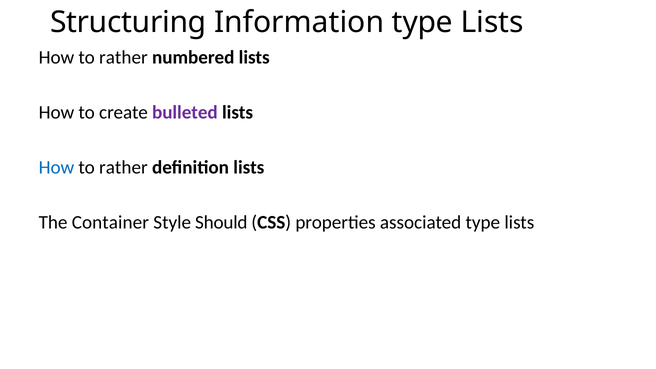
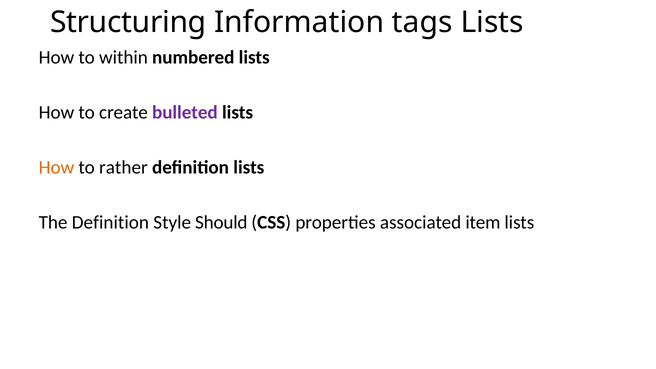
Information type: type -> tags
rather at (123, 58): rather -> within
How at (56, 167) colour: blue -> orange
The Container: Container -> Definition
associated type: type -> item
